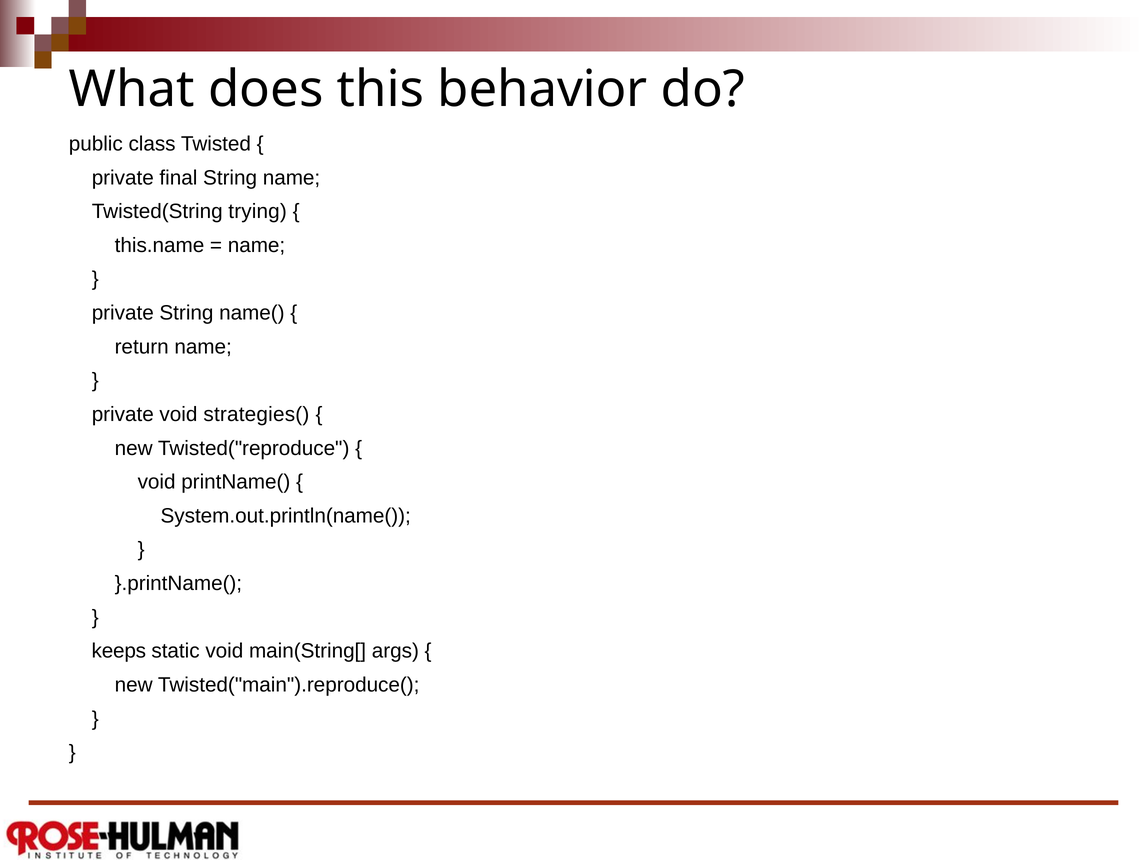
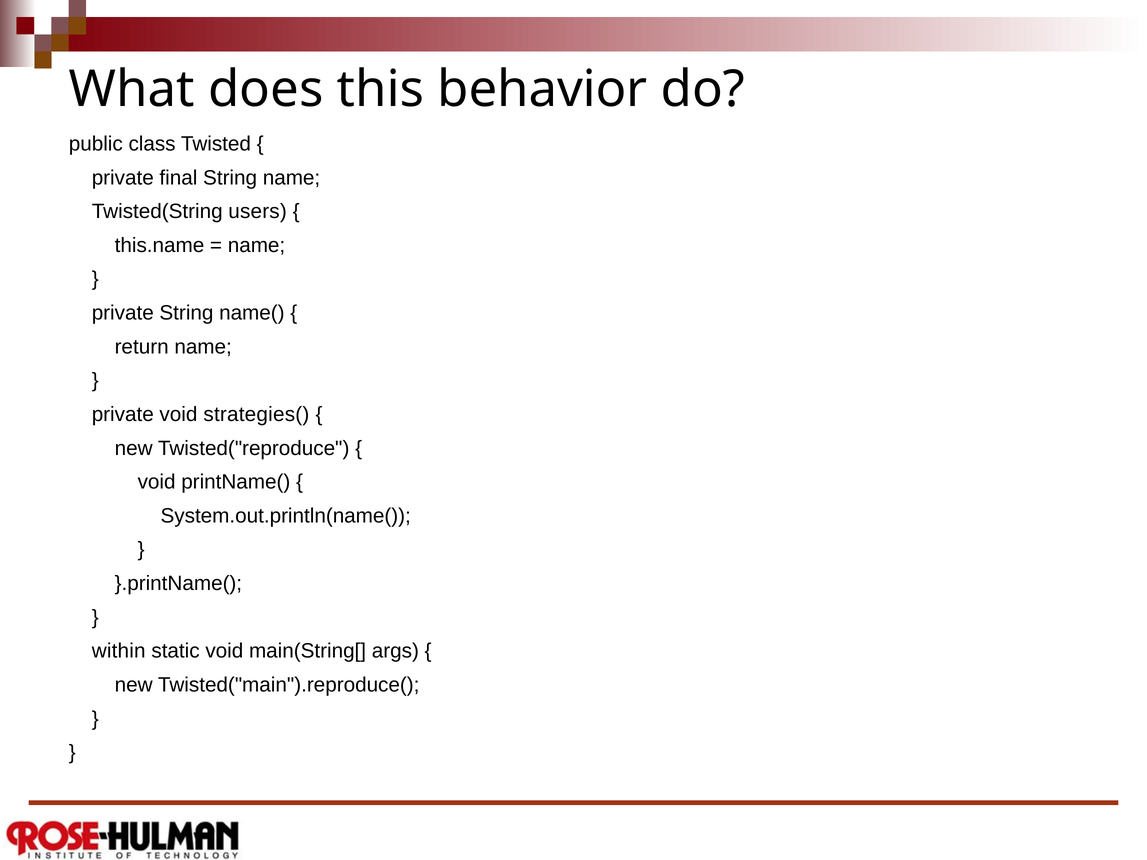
trying: trying -> users
keeps: keeps -> within
